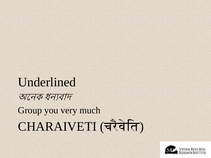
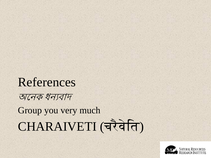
Underlined: Underlined -> References
